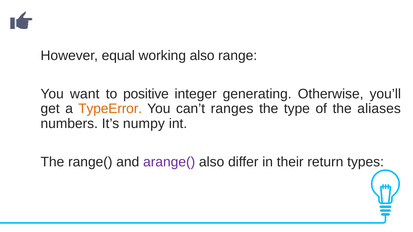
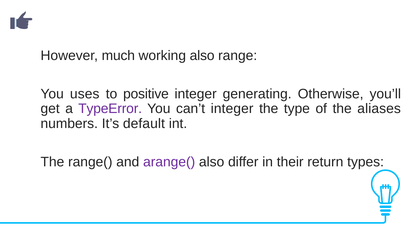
equal: equal -> much
want: want -> uses
TypeError colour: orange -> purple
can’t ranges: ranges -> integer
numpy: numpy -> default
